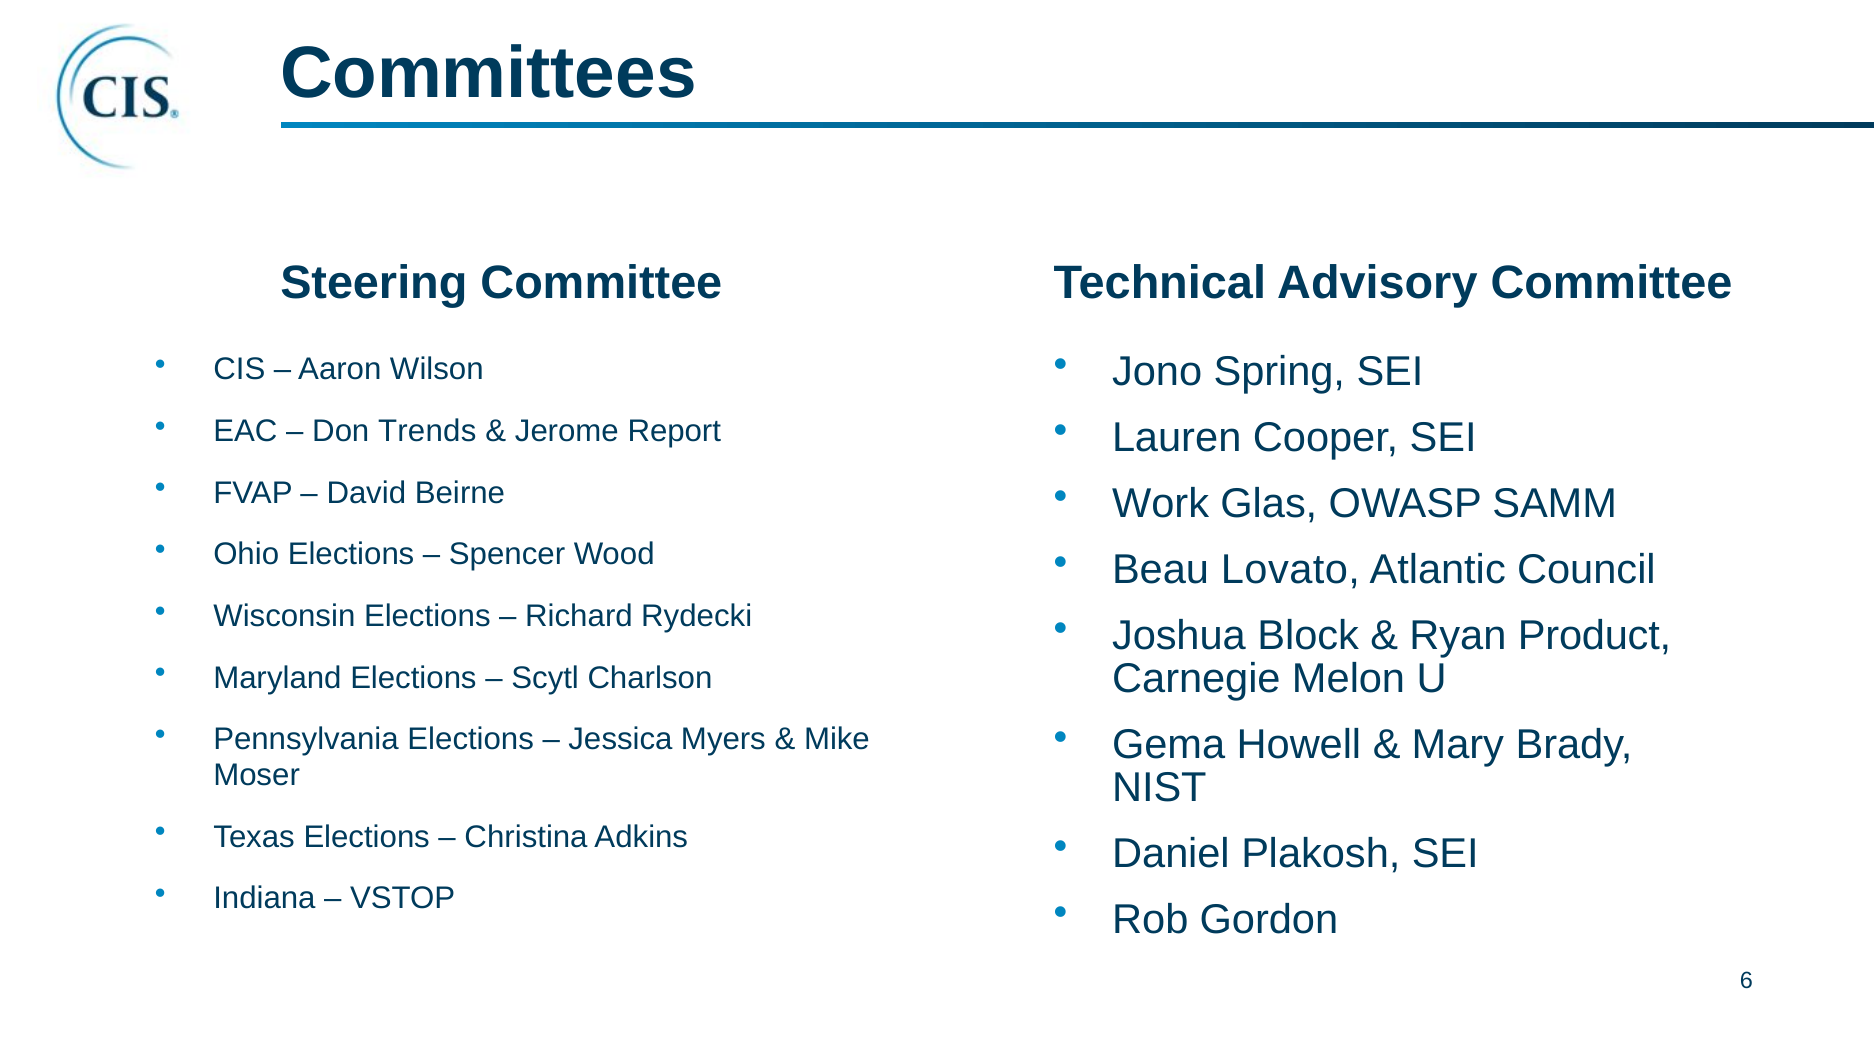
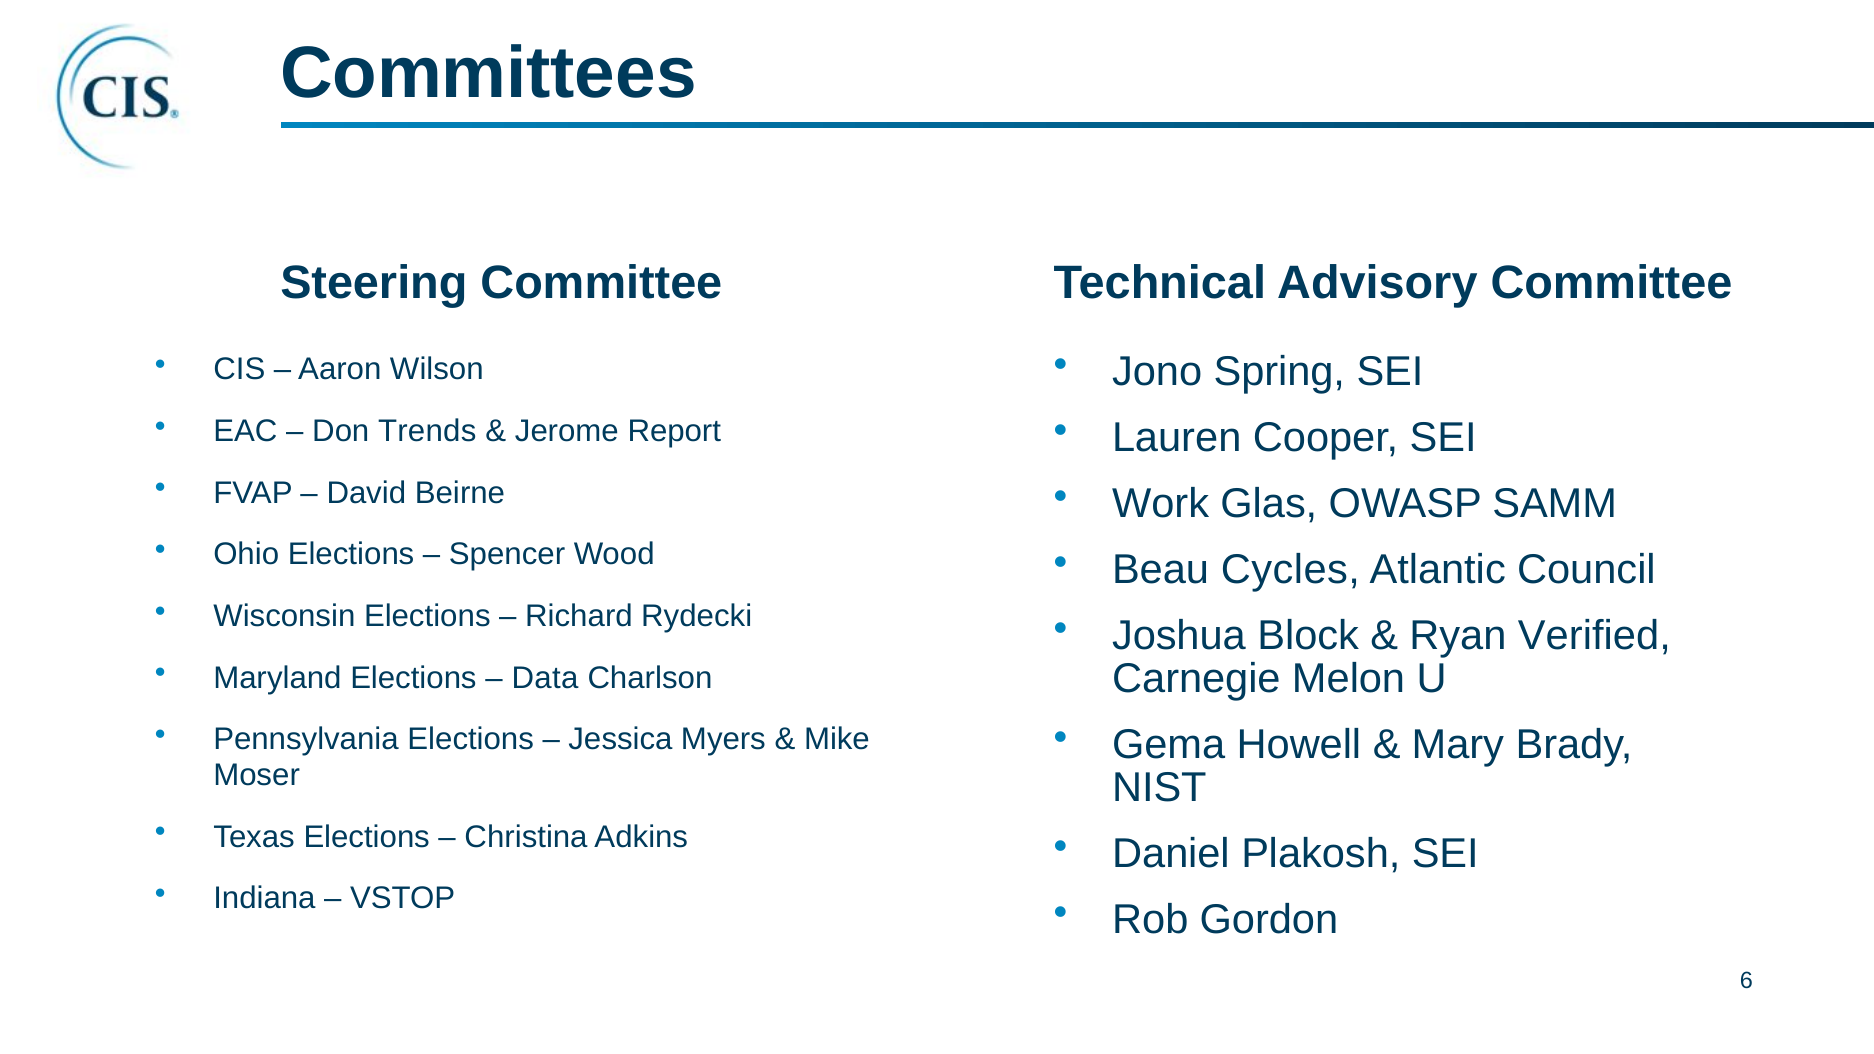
Lovato: Lovato -> Cycles
Product: Product -> Verified
Scytl: Scytl -> Data
